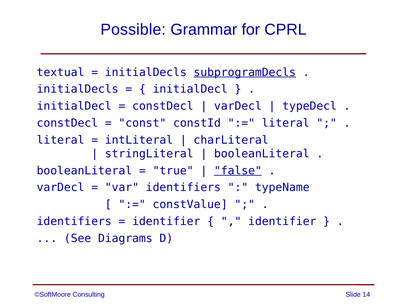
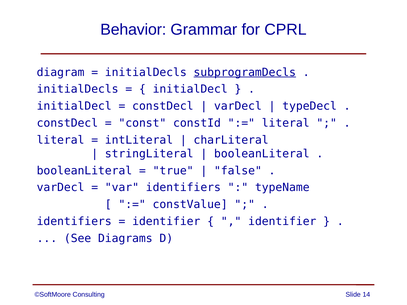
Possible: Possible -> Behavior
textual: textual -> diagram
false underline: present -> none
